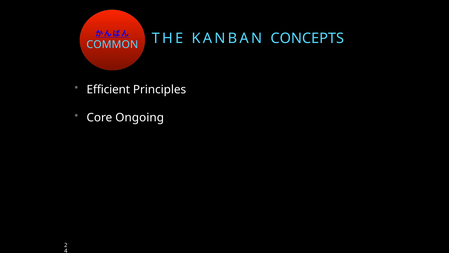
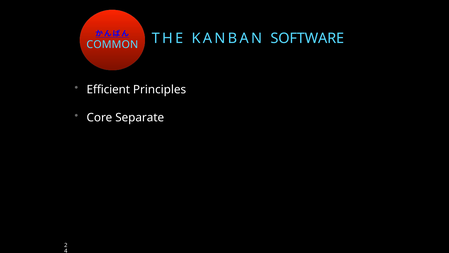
CONCEPTS: CONCEPTS -> SOFTWARE
Ongoing: Ongoing -> Separate
